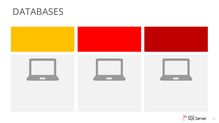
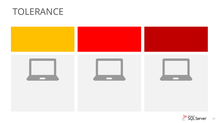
DATABASES: DATABASES -> TOLERANCE
